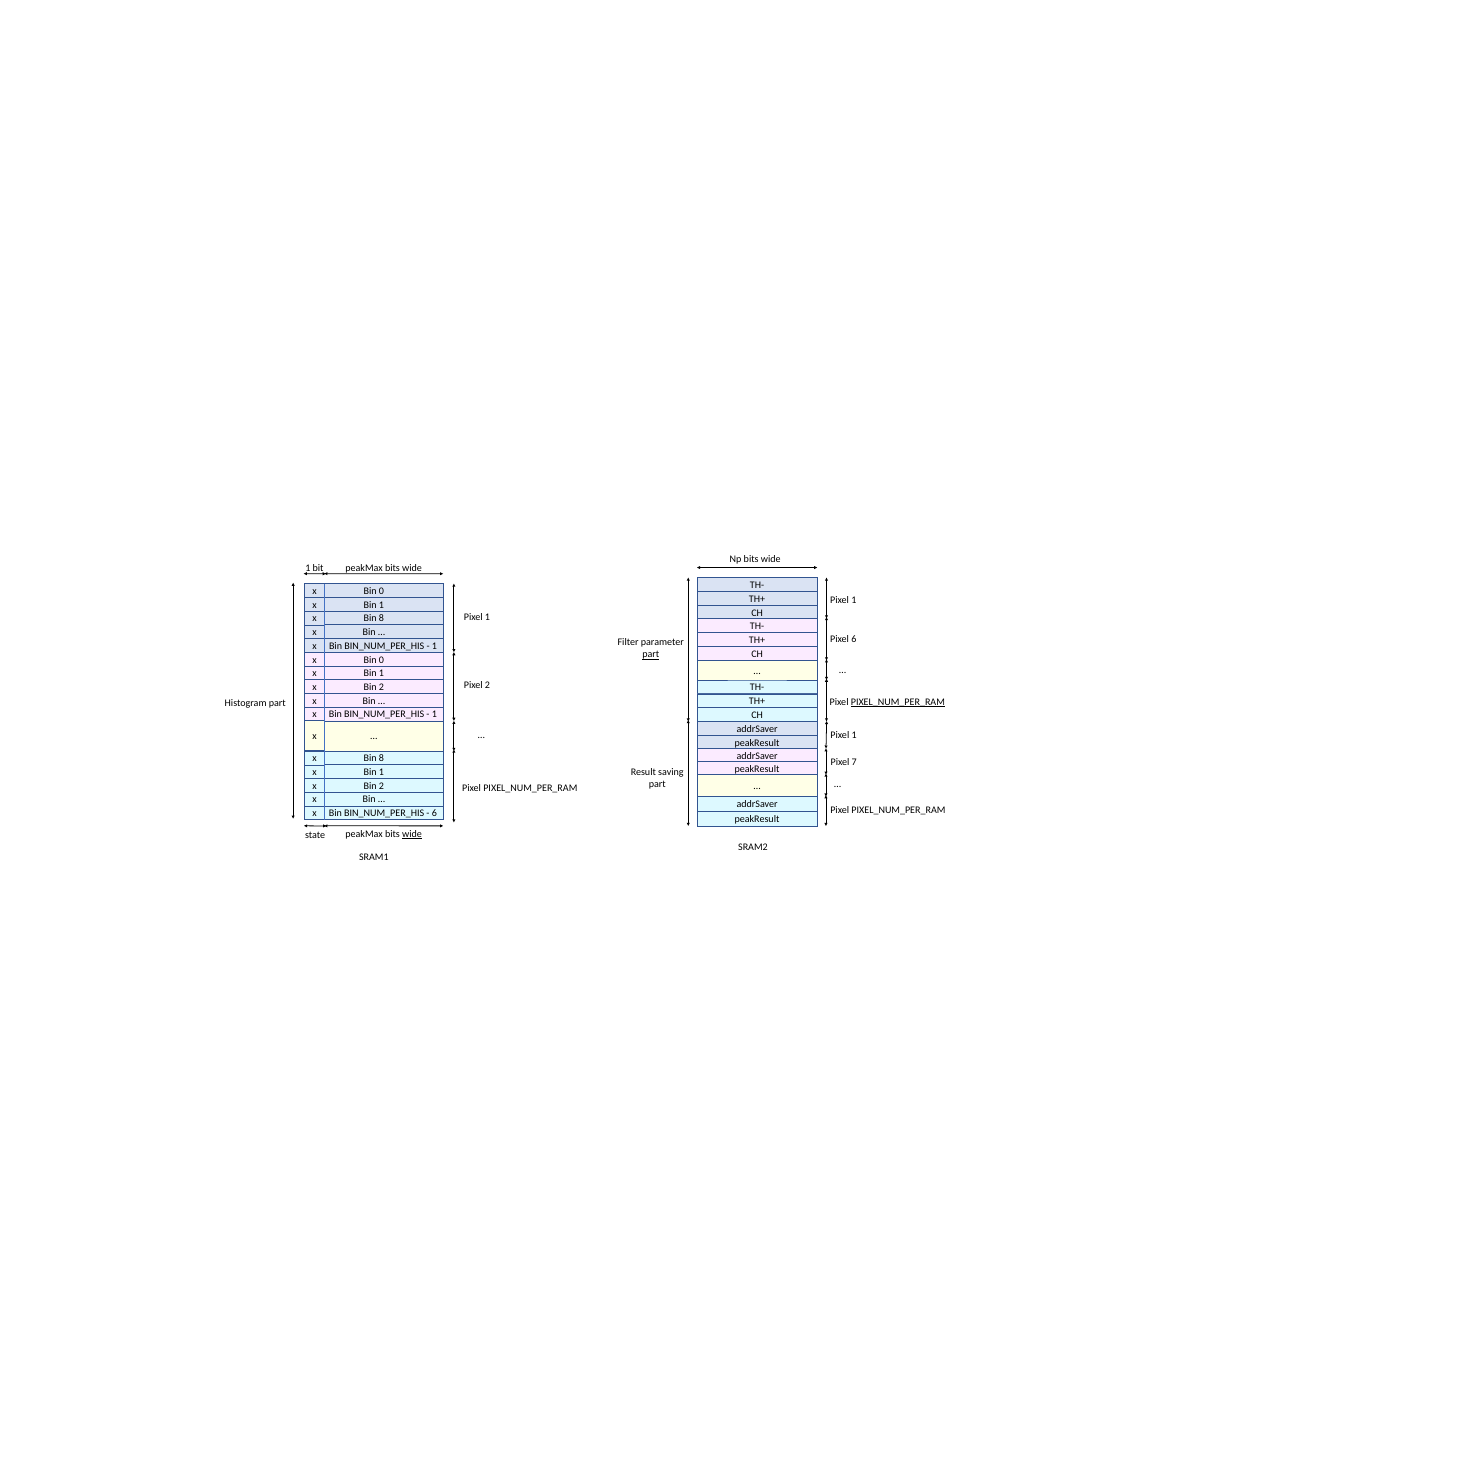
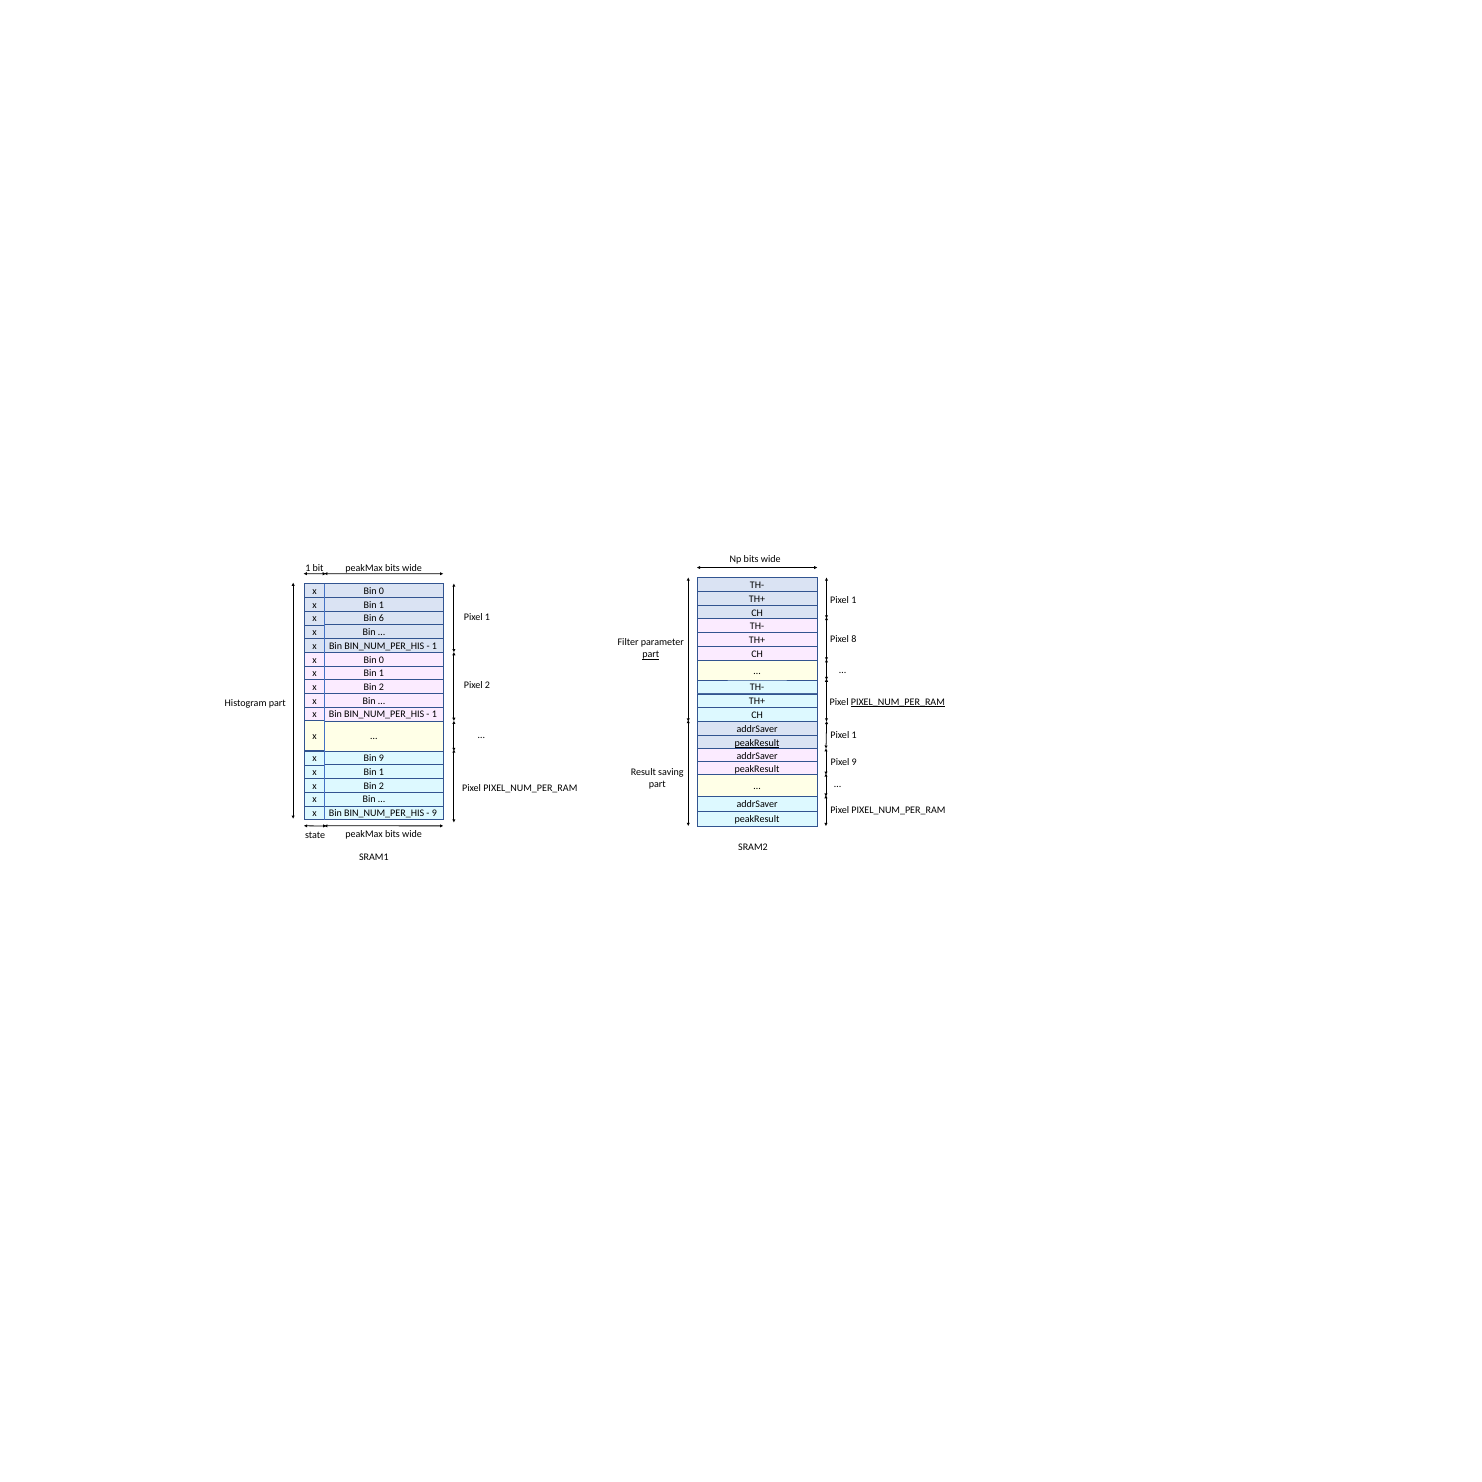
8 at (381, 619): 8 -> 6
Pixel 6: 6 -> 8
peakResult at (757, 743) underline: none -> present
8 at (381, 758): 8 -> 9
Pixel 7: 7 -> 9
6 at (434, 813): 6 -> 9
wide at (412, 834) underline: present -> none
